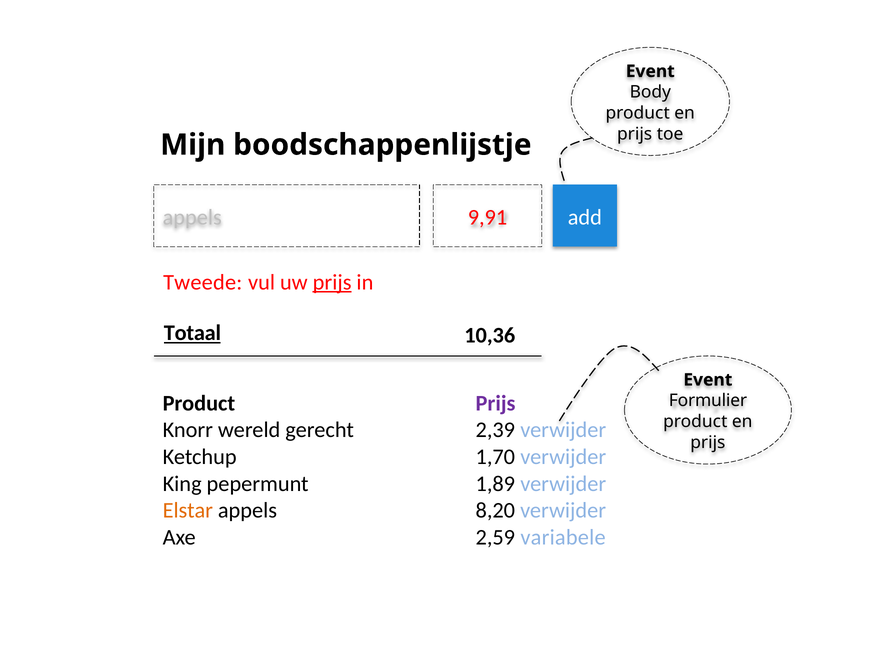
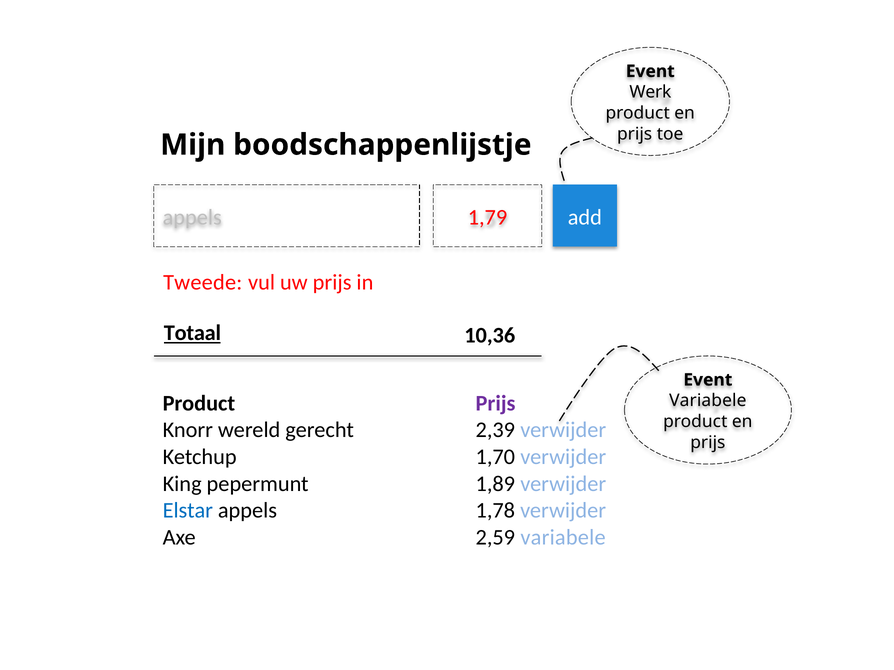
Body: Body -> Werk
9,91: 9,91 -> 1,79
prijs at (332, 282) underline: present -> none
Formulier at (708, 401): Formulier -> Variabele
Elstar colour: orange -> blue
8,20: 8,20 -> 1,78
